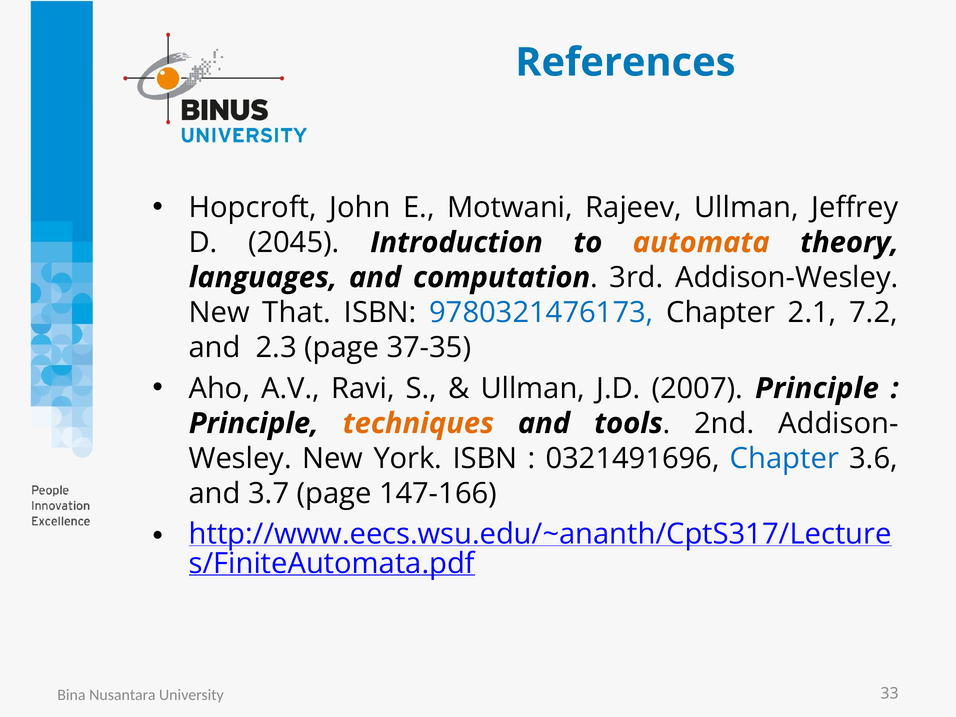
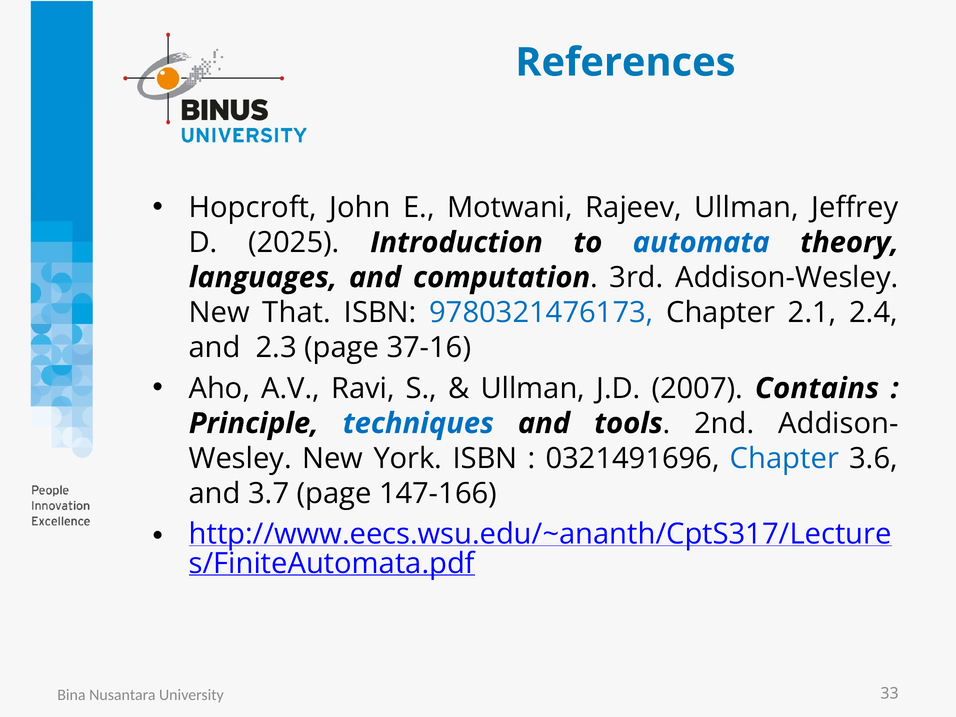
2045: 2045 -> 2025
automata colour: orange -> blue
7.2: 7.2 -> 2.4
37-35: 37-35 -> 37-16
2007 Principle: Principle -> Contains
techniques colour: orange -> blue
